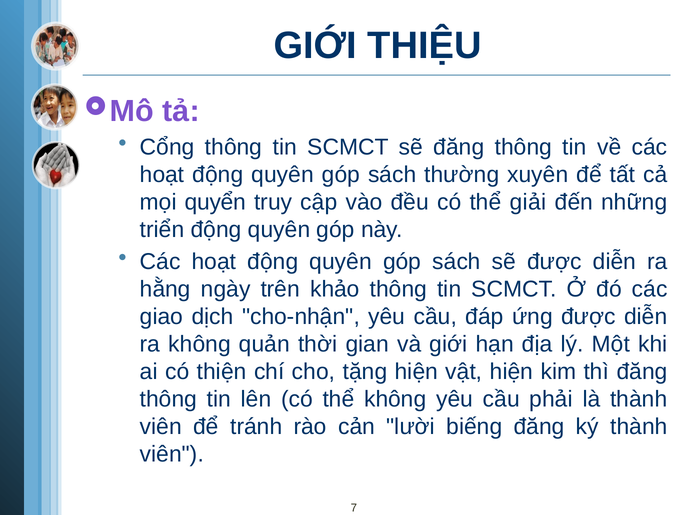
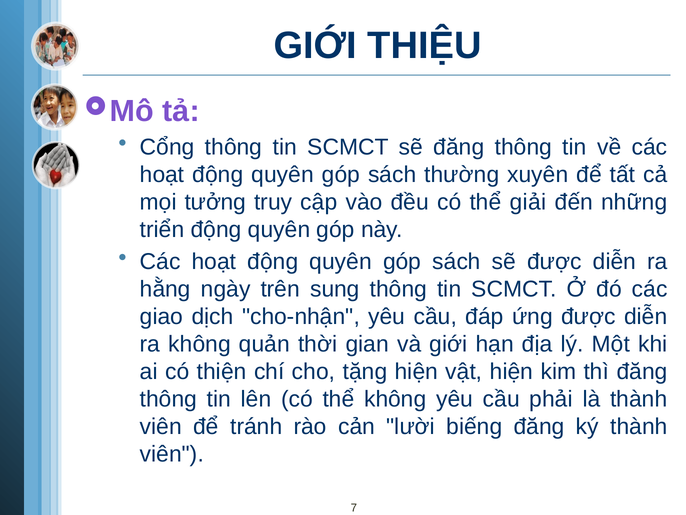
quyển: quyển -> tưởng
khảo: khảo -> sung
